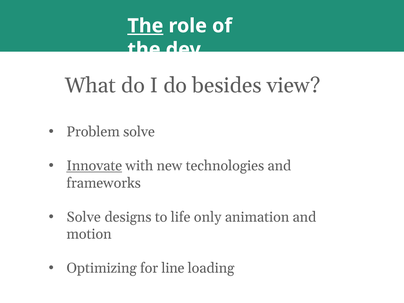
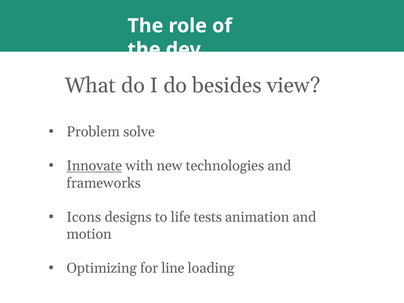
The at (145, 26) underline: present -> none
Solve at (84, 217): Solve -> Icons
only: only -> tests
